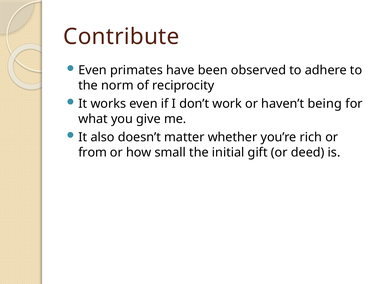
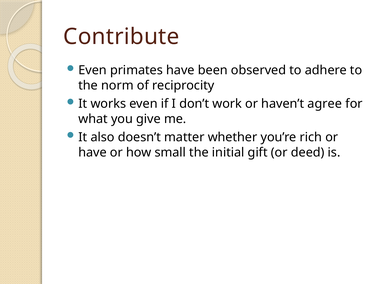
being: being -> agree
from at (93, 152): from -> have
